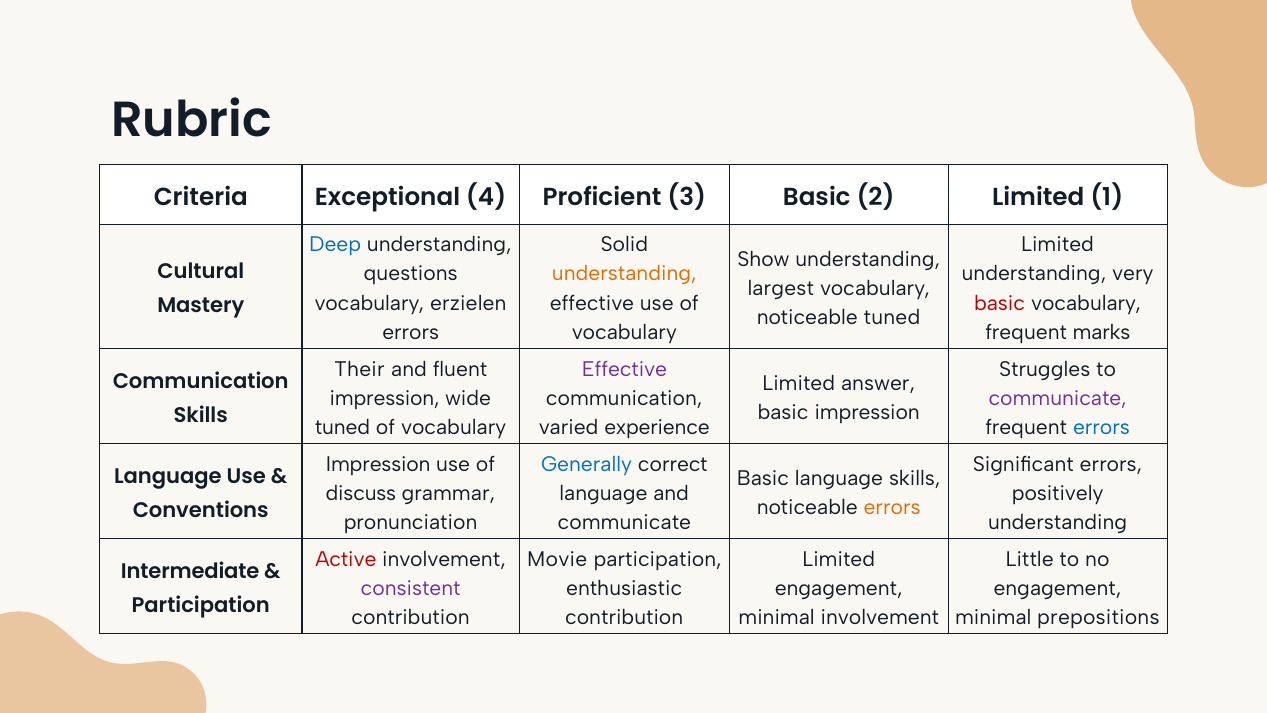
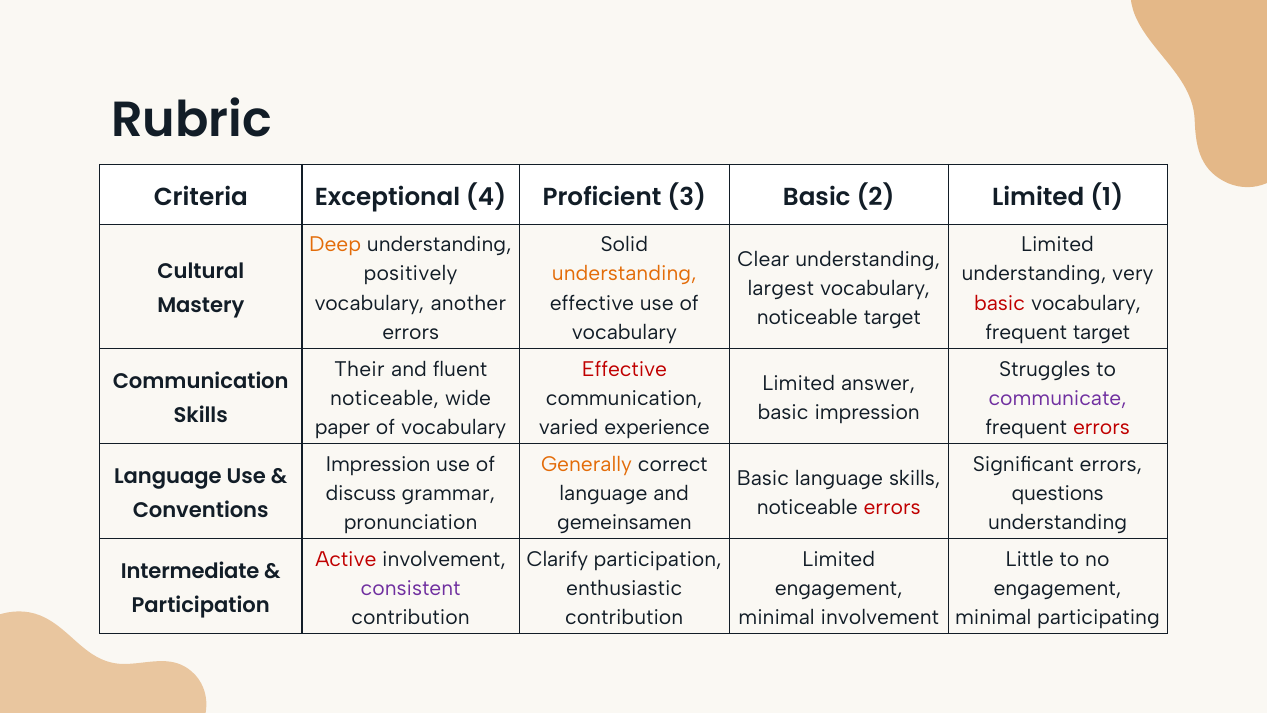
Deep colour: blue -> orange
Show: Show -> Clear
questions: questions -> positively
erzielen: erzielen -> another
noticeable tuned: tuned -> target
frequent marks: marks -> target
Effective at (624, 369) colour: purple -> red
impression at (385, 398): impression -> noticeable
tuned at (342, 427): tuned -> paper
errors at (1101, 427) colour: blue -> red
Generally colour: blue -> orange
positively: positively -> questions
errors at (892, 508) colour: orange -> red
communicate at (624, 522): communicate -> gemeinsamen
Movie: Movie -> Clarify
prepositions: prepositions -> participating
